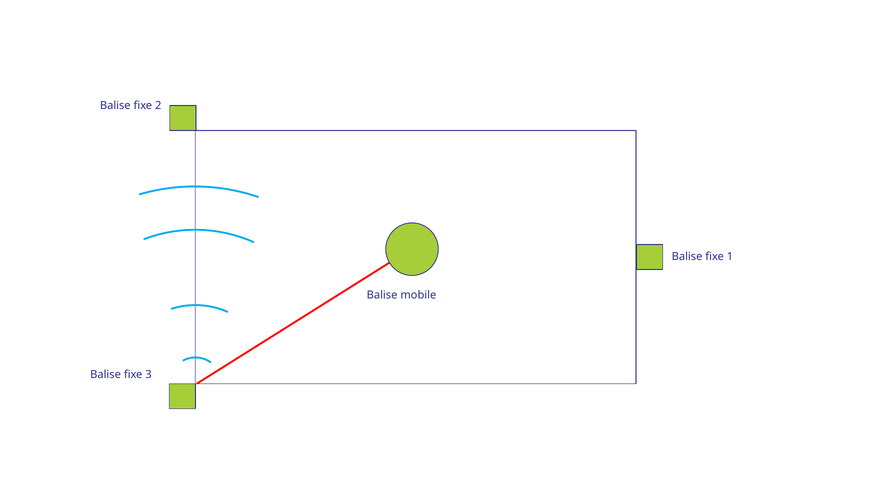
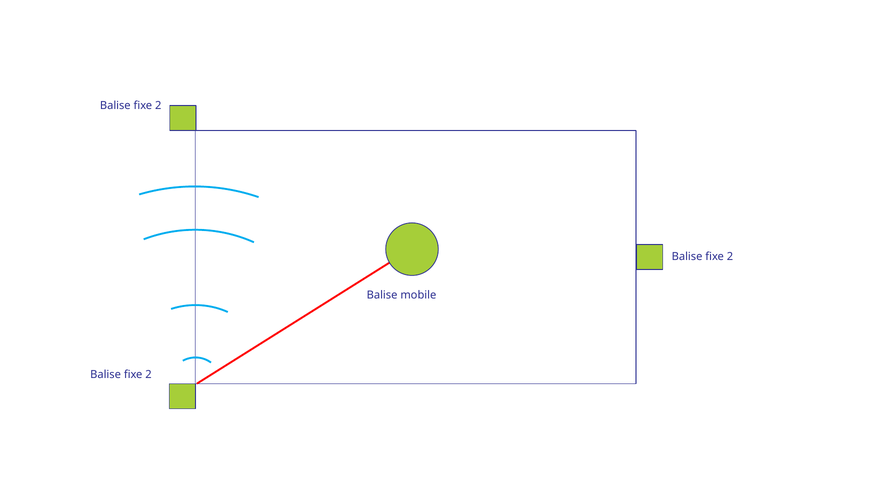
1 at (730, 256): 1 -> 2
3 at (149, 374): 3 -> 2
